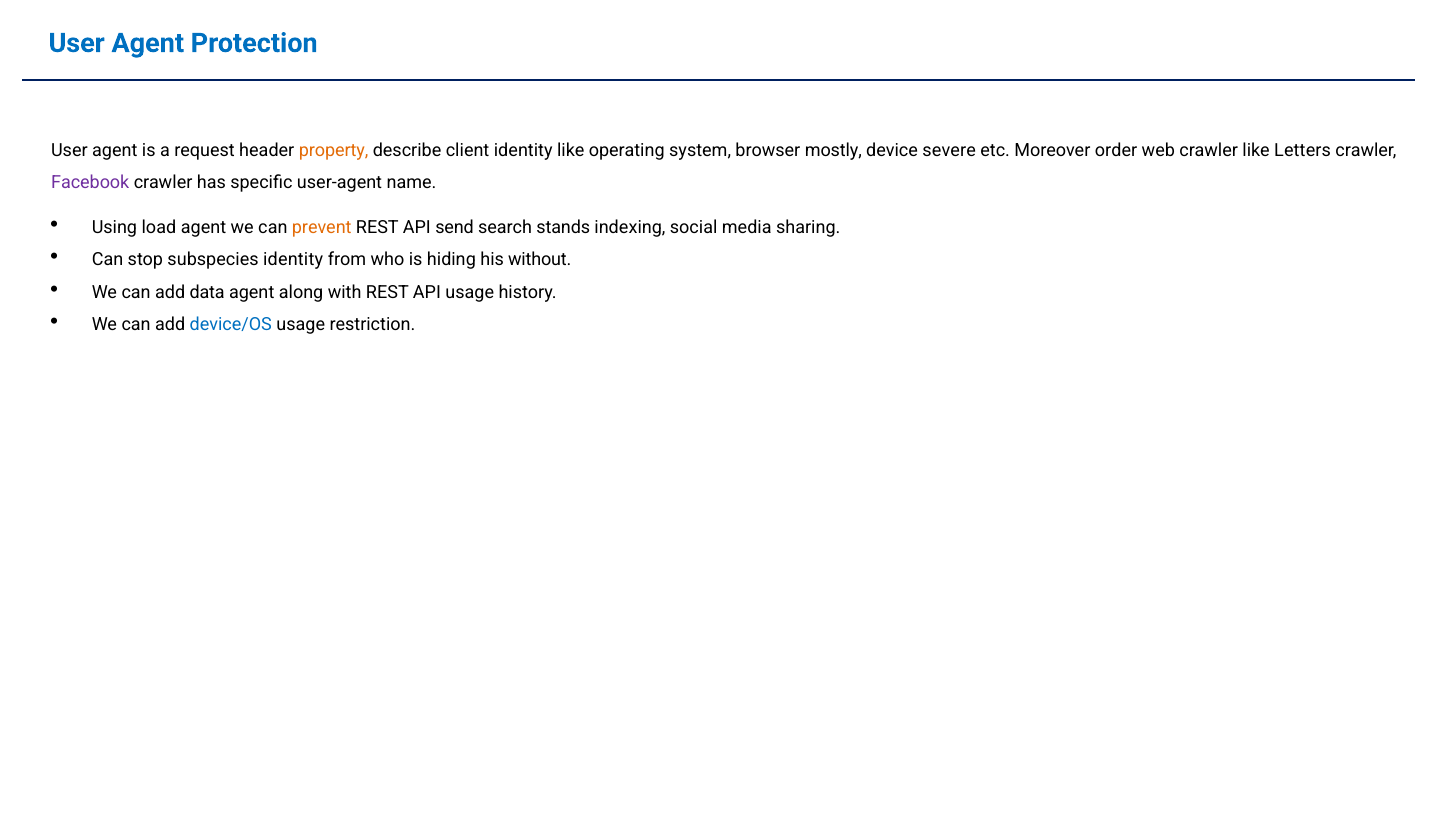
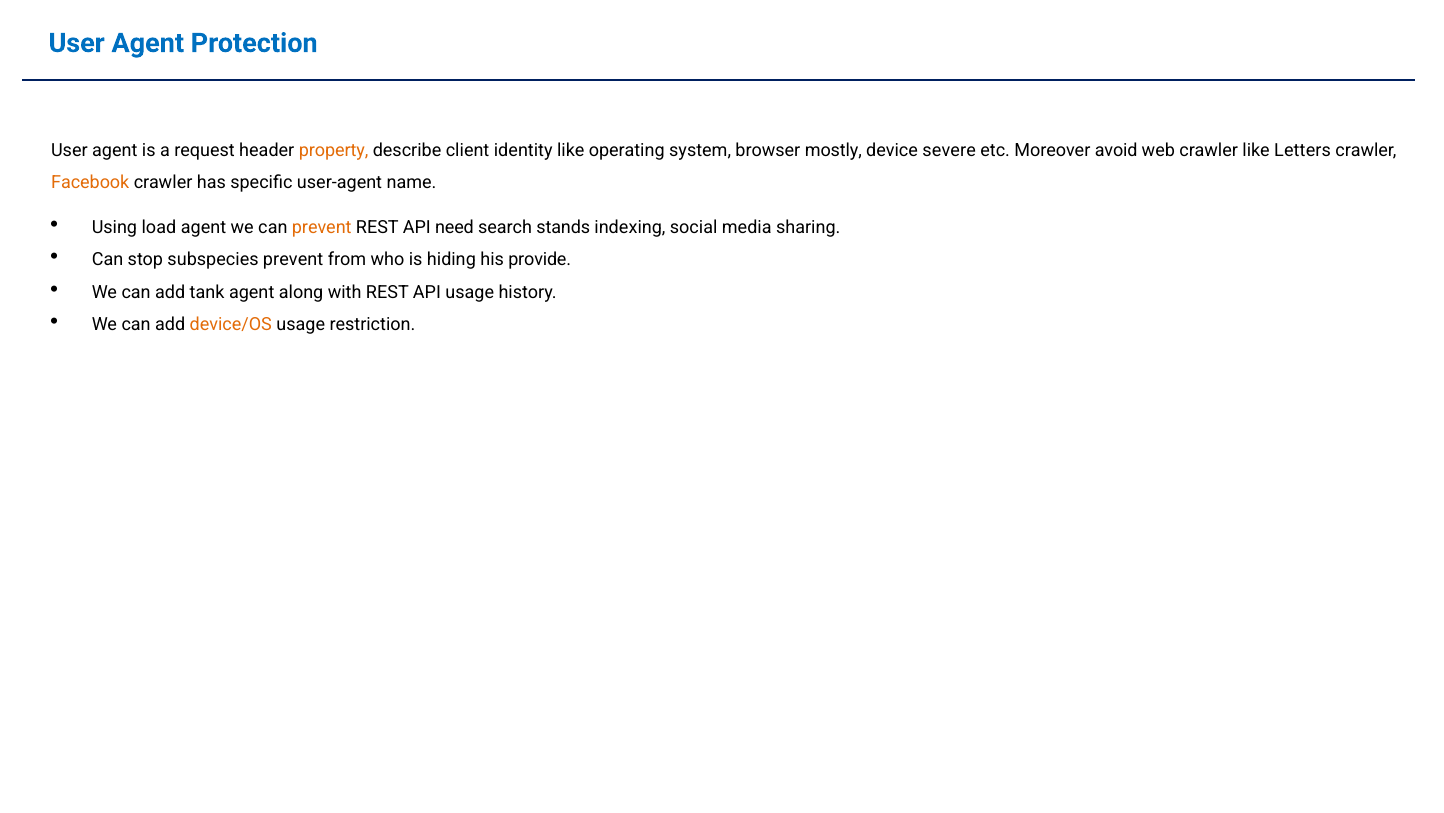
order: order -> avoid
Facebook colour: purple -> orange
send: send -> need
subspecies identity: identity -> prevent
without: without -> provide
data: data -> tank
device/OS colour: blue -> orange
